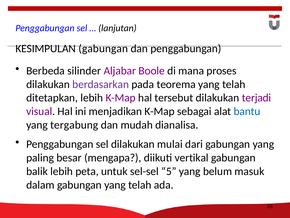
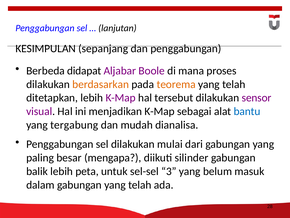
KESIMPULAN gabungan: gabungan -> sepanjang
silinder: silinder -> didapat
berdasarkan colour: purple -> orange
teorema colour: black -> orange
terjadi: terjadi -> sensor
vertikal: vertikal -> silinder
5: 5 -> 3
